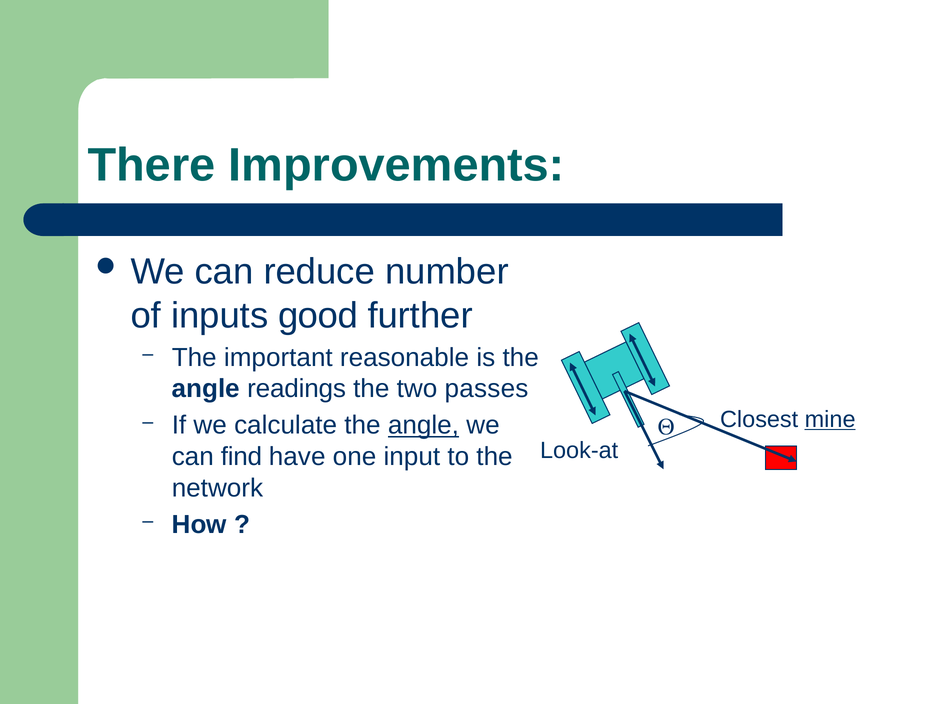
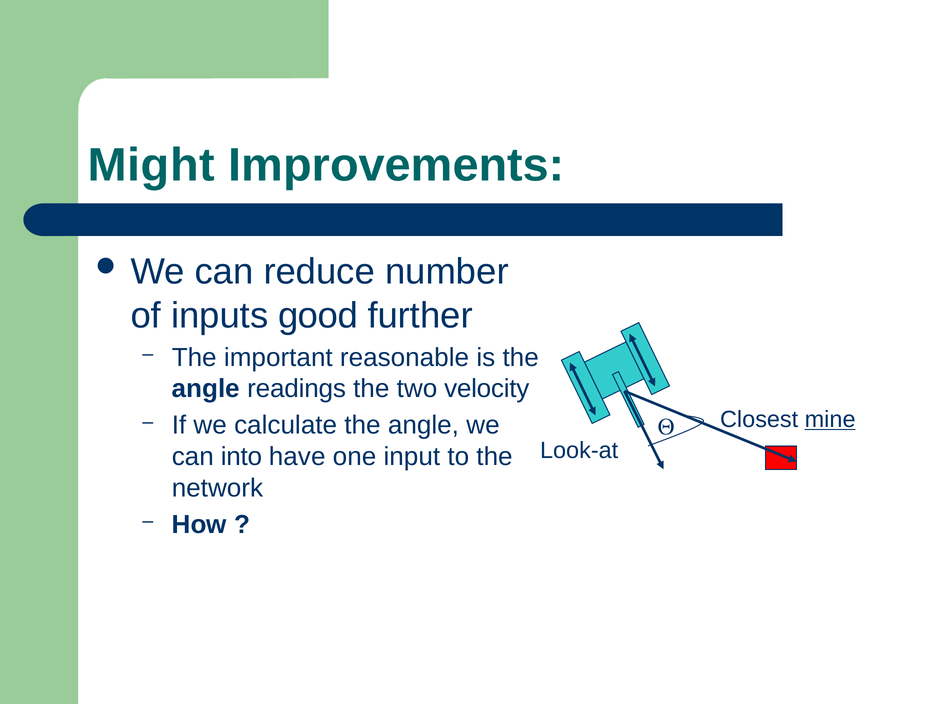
There: There -> Might
passes: passes -> velocity
angle at (423, 426) underline: present -> none
find: find -> into
